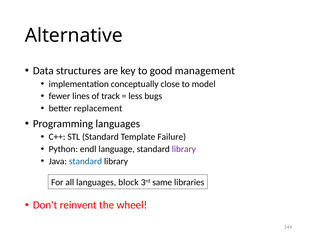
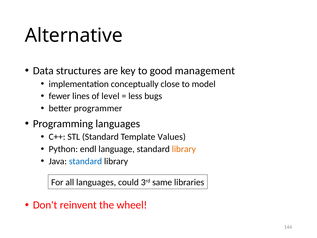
track: track -> level
replacement: replacement -> programmer
Failure: Failure -> Values
library at (184, 149) colour: purple -> orange
block: block -> could
